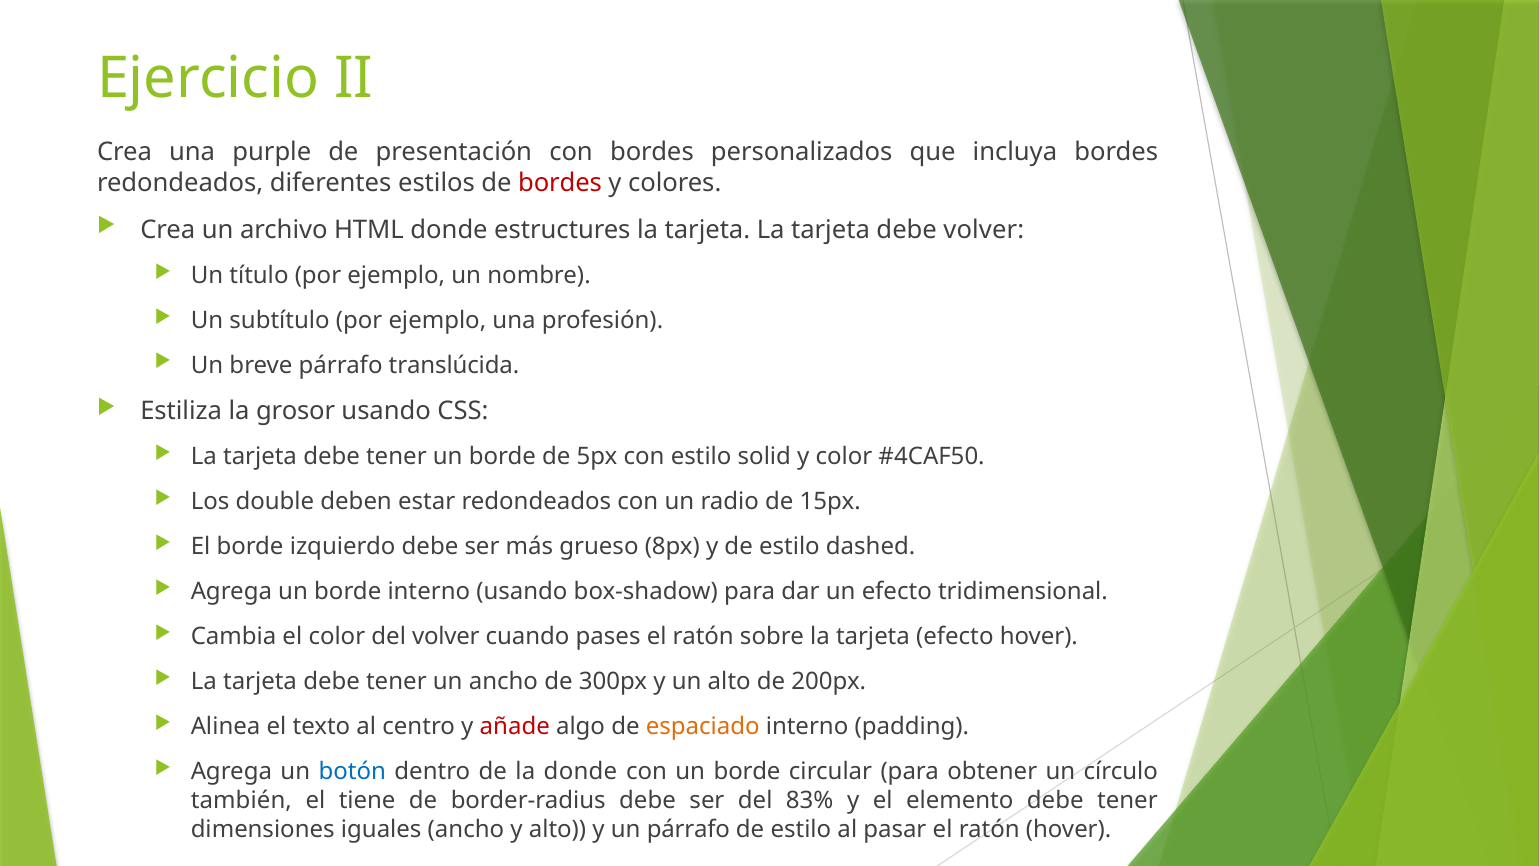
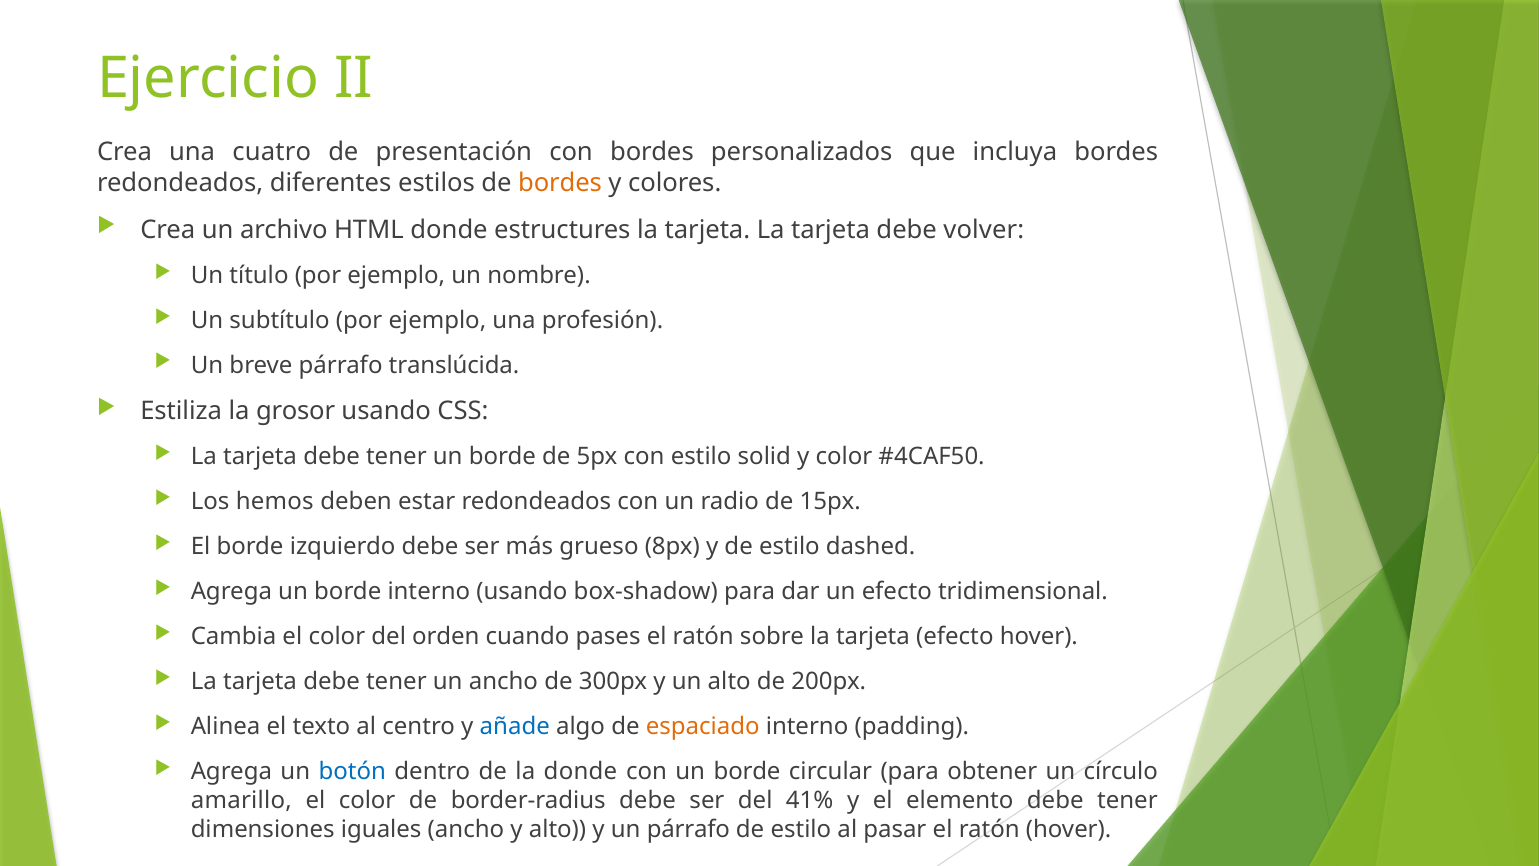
purple: purple -> cuatro
bordes at (560, 183) colour: red -> orange
double: double -> hemos
del volver: volver -> orden
añade colour: red -> blue
también: también -> amarillo
tiene at (367, 800): tiene -> color
83%: 83% -> 41%
